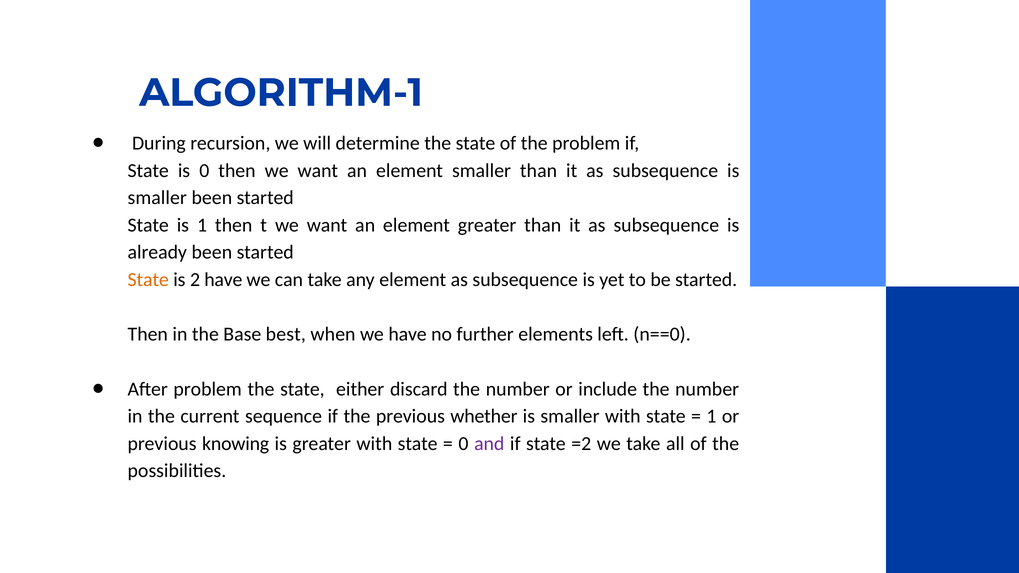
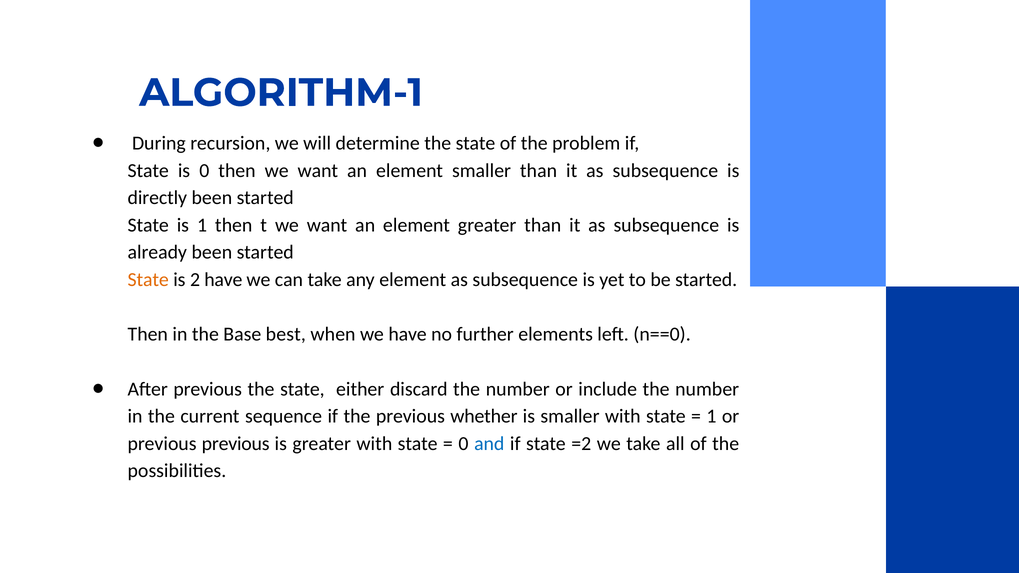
smaller at (157, 198): smaller -> directly
After problem: problem -> previous
previous knowing: knowing -> previous
and colour: purple -> blue
